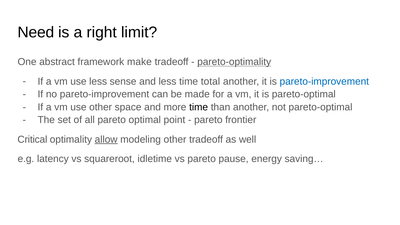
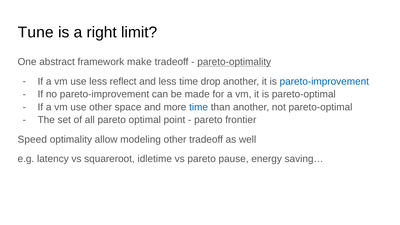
Need: Need -> Tune
sense: sense -> reflect
total: total -> drop
time at (199, 107) colour: black -> blue
Critical: Critical -> Speed
allow underline: present -> none
